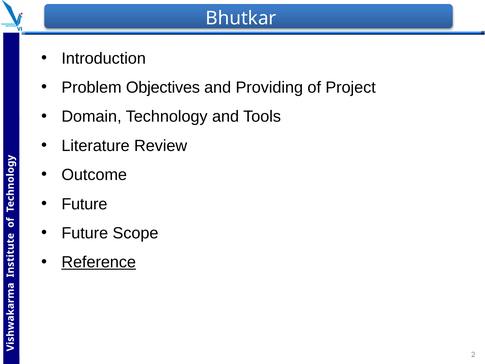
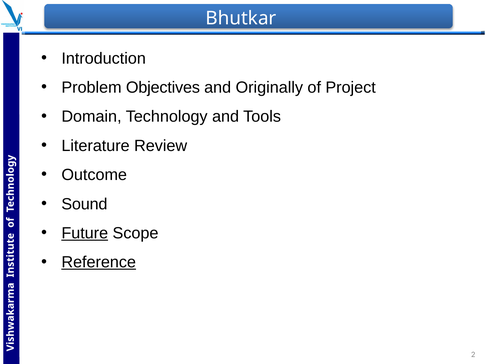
Providing: Providing -> Originally
Future at (84, 204): Future -> Sound
Future at (85, 233) underline: none -> present
